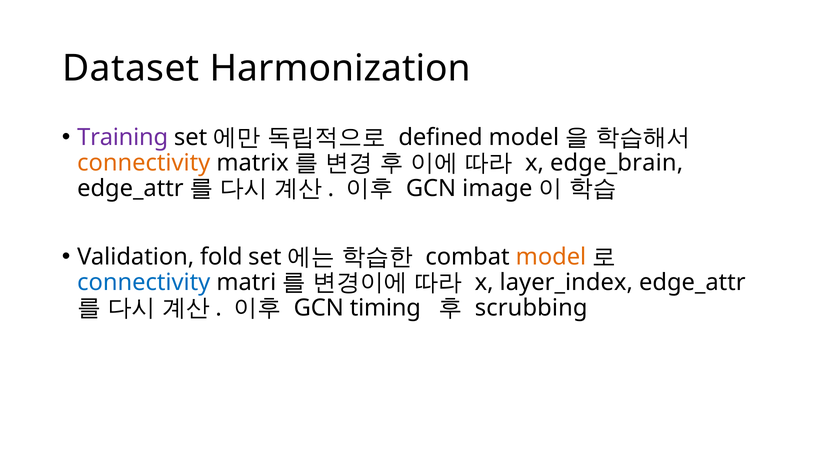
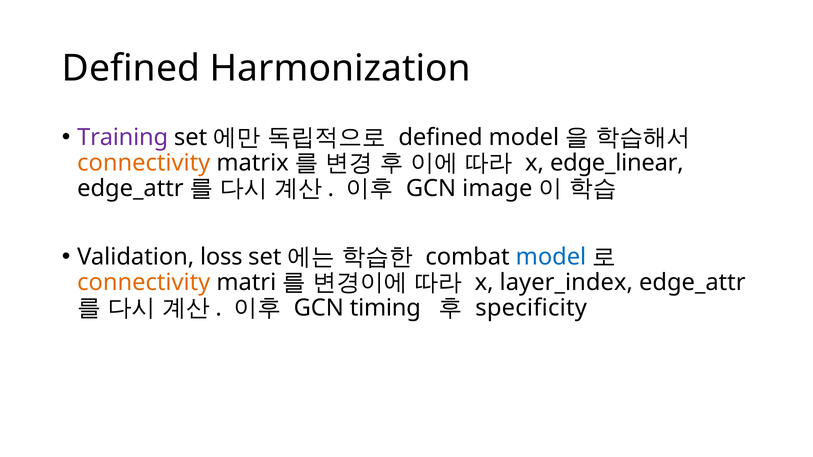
Dataset at (131, 68): Dataset -> Defined
edge_brain: edge_brain -> edge_linear
fold: fold -> loss
model at (551, 257) colour: orange -> blue
connectivity at (144, 282) colour: blue -> orange
scrubbing: scrubbing -> specificity
